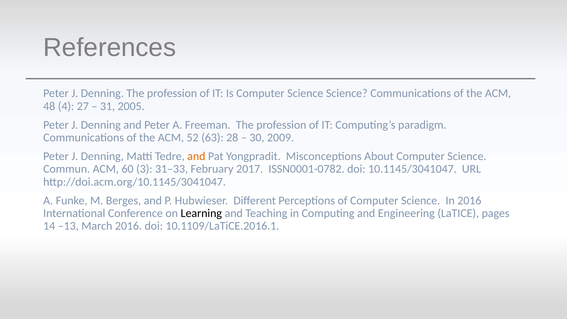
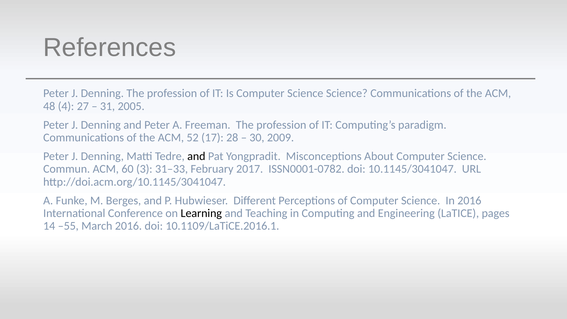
63: 63 -> 17
and at (196, 156) colour: orange -> black
–13: –13 -> –55
